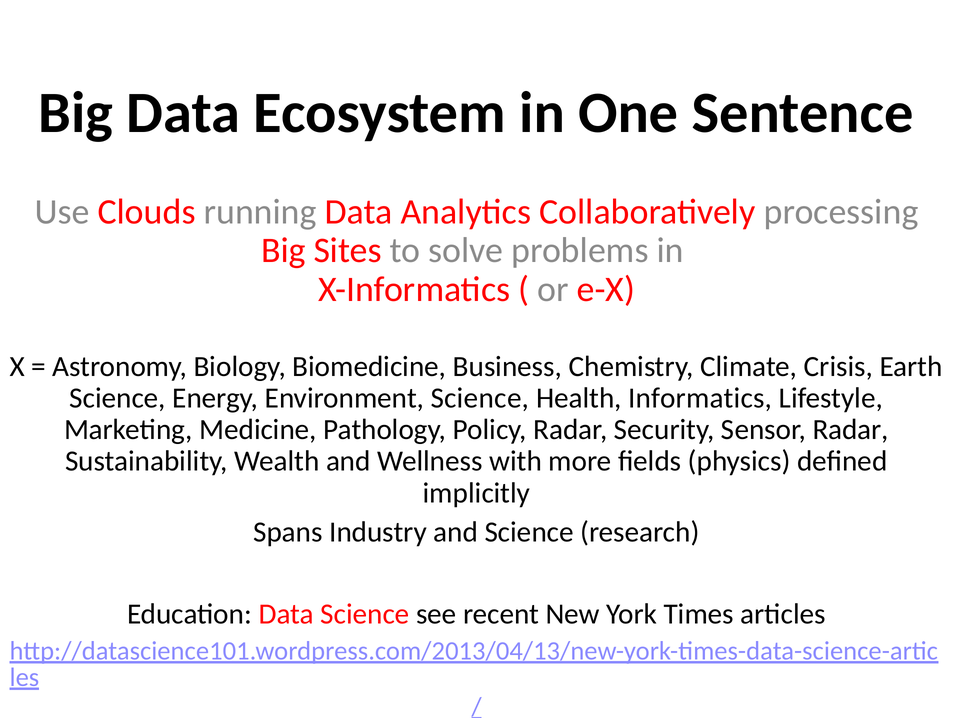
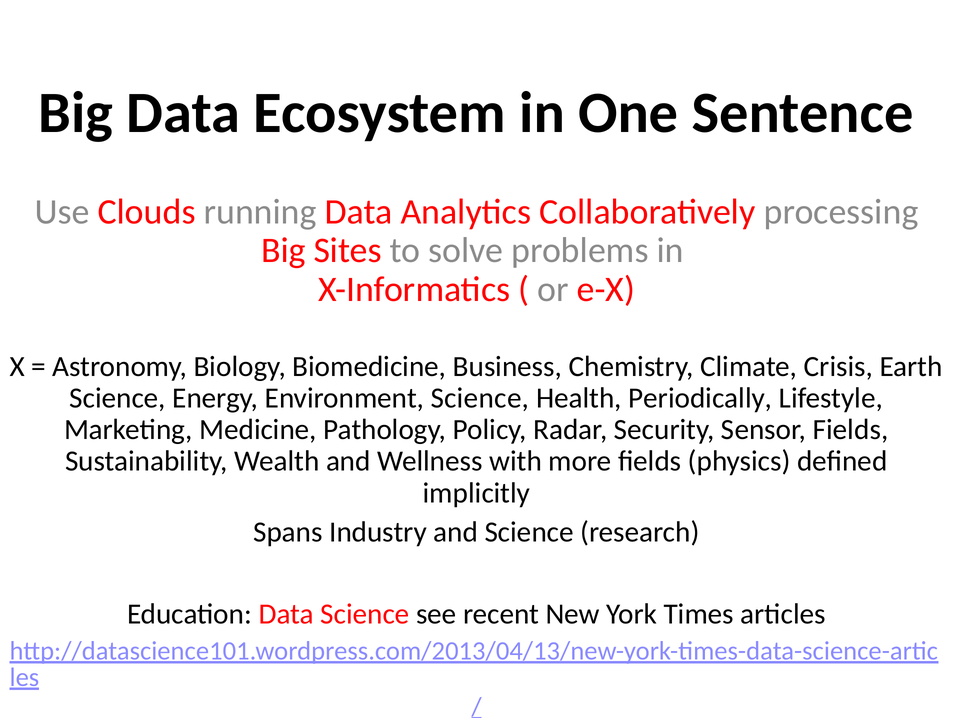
Informatics: Informatics -> Periodically
Sensor Radar: Radar -> Fields
